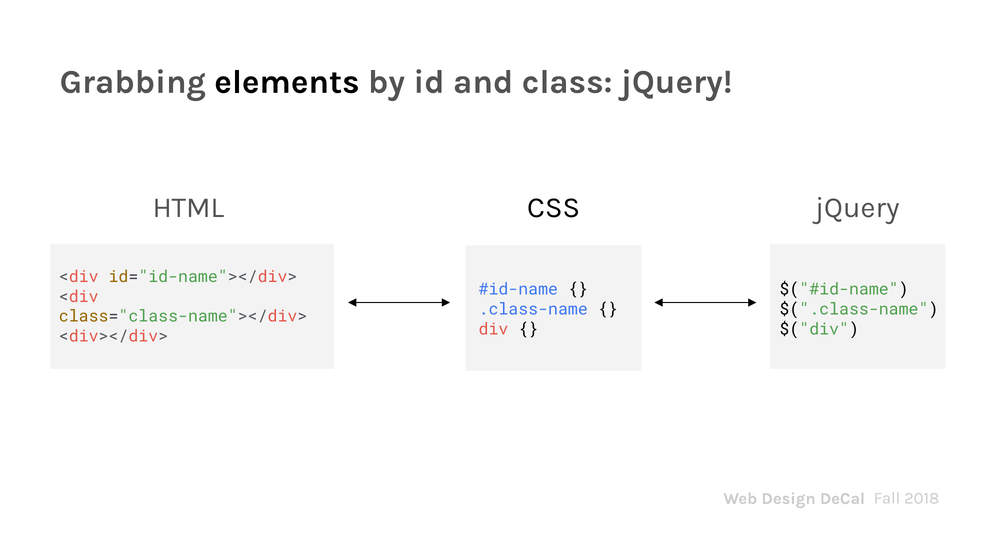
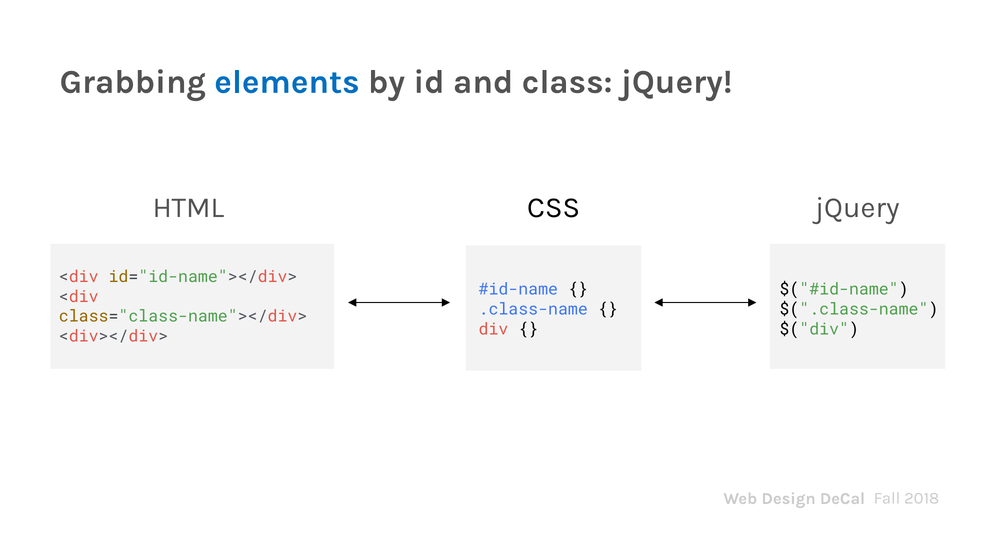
elements colour: black -> blue
